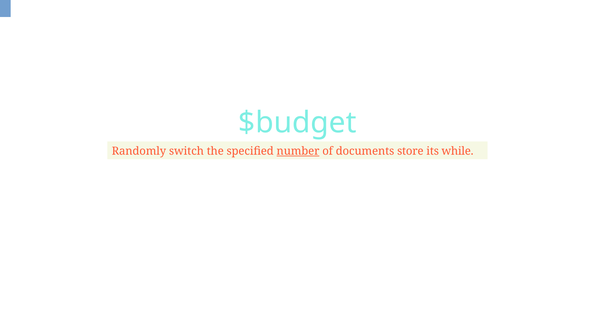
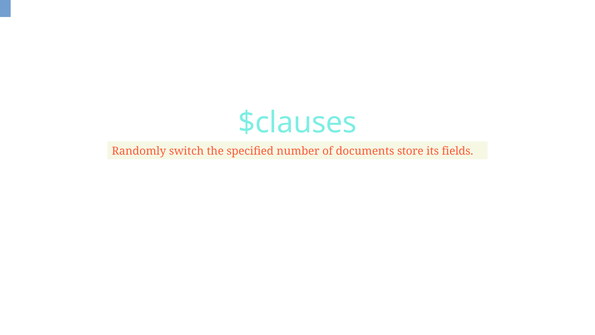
$budget: $budget -> $clauses
number underline: present -> none
while: while -> fields
